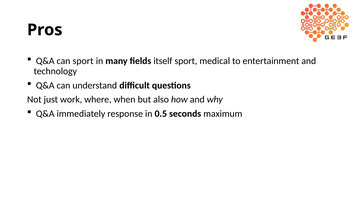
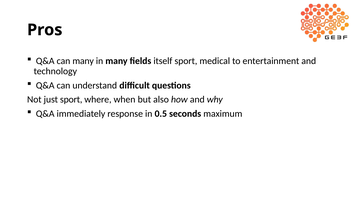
can sport: sport -> many
just work: work -> sport
